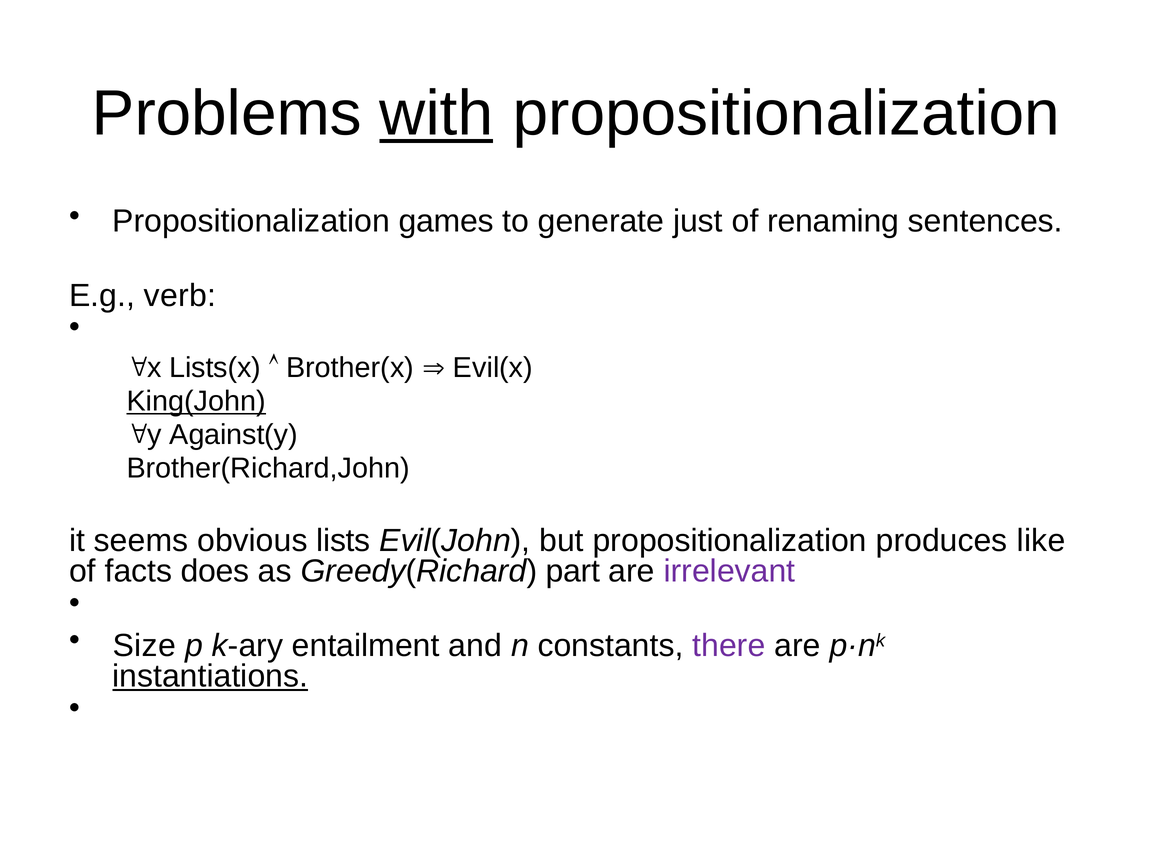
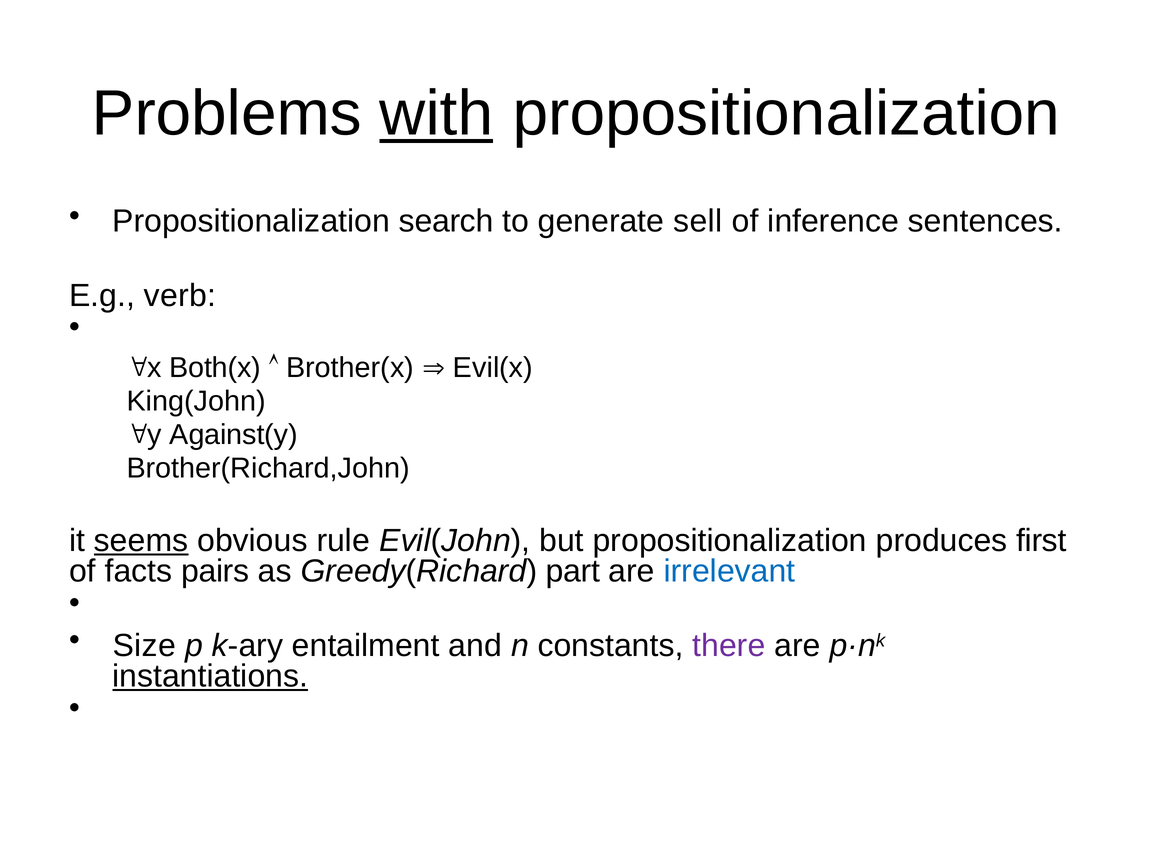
games: games -> search
just: just -> sell
renaming: renaming -> inference
Lists(x: Lists(x -> Both(x
King(John underline: present -> none
seems underline: none -> present
lists: lists -> rule
like: like -> first
does: does -> pairs
irrelevant colour: purple -> blue
